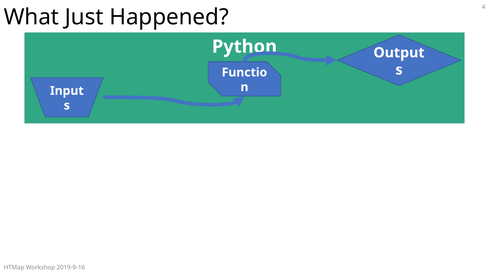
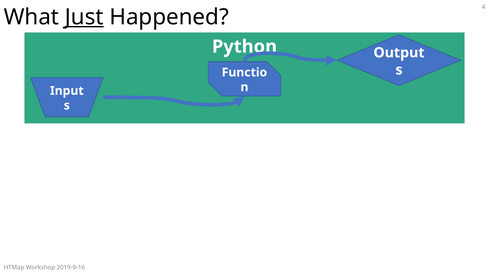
Just underline: none -> present
